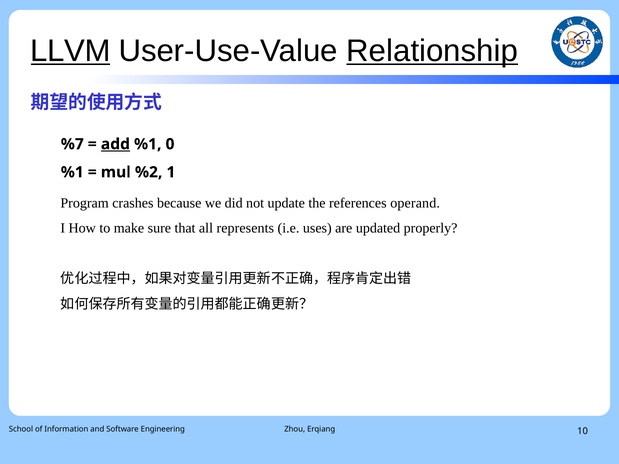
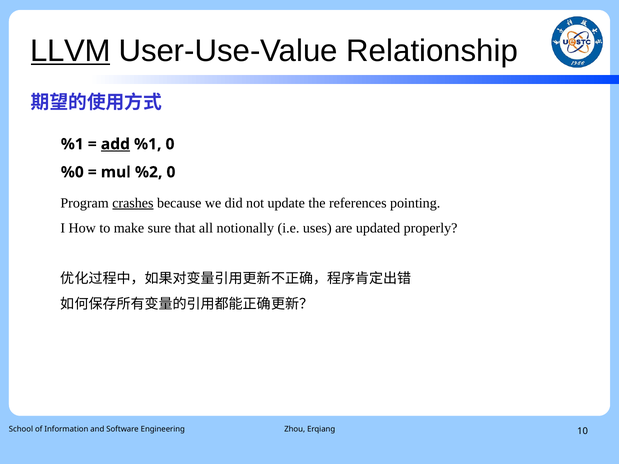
Relationship underline: present -> none
%7 at (72, 144): %7 -> %1
%1 at (72, 172): %1 -> %0
%2 1: 1 -> 0
crashes underline: none -> present
operand: operand -> pointing
represents: represents -> notionally
